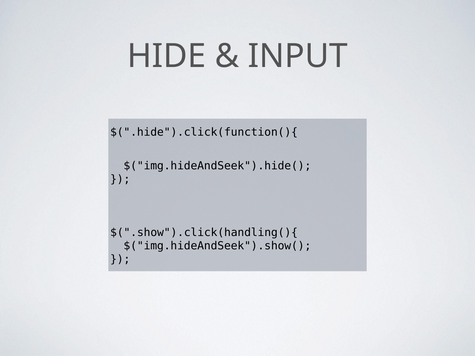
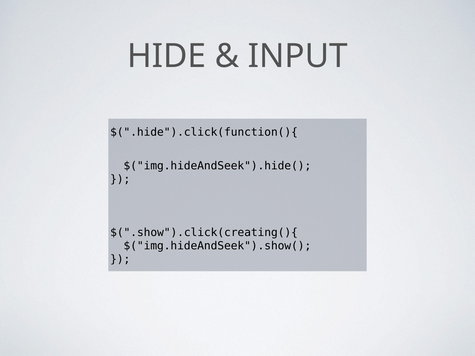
$(".show").click(handling(){: $(".show").click(handling(){ -> $(".show").click(creating(){
